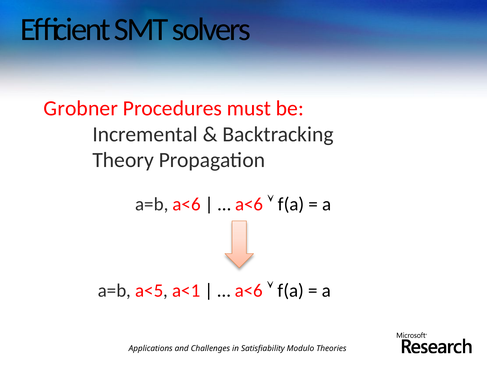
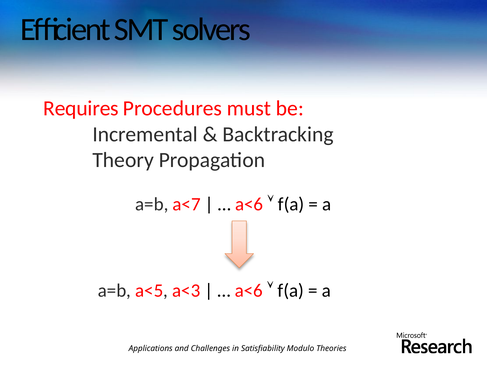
Grobner: Grobner -> Requires
a=b a<6: a<6 -> a<7
a<1: a<1 -> a<3
